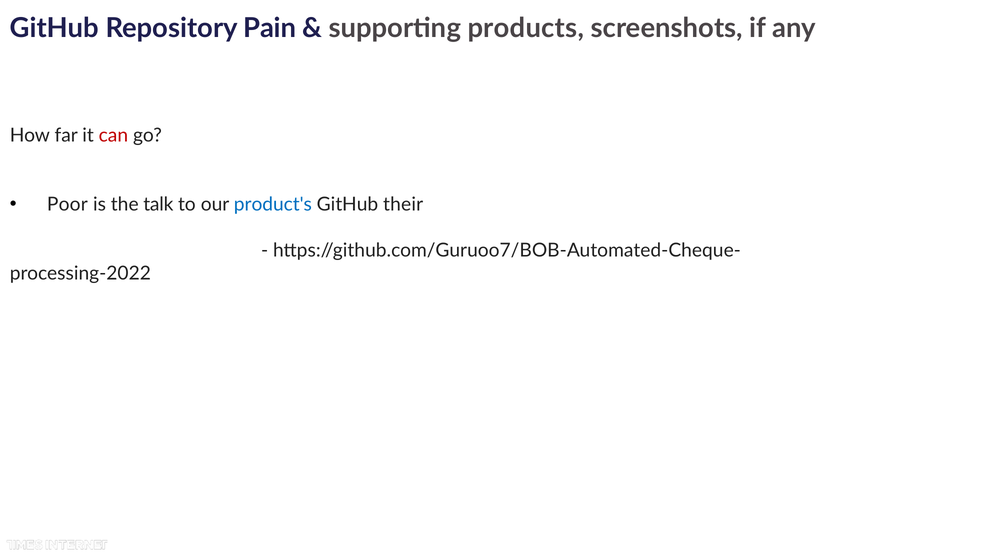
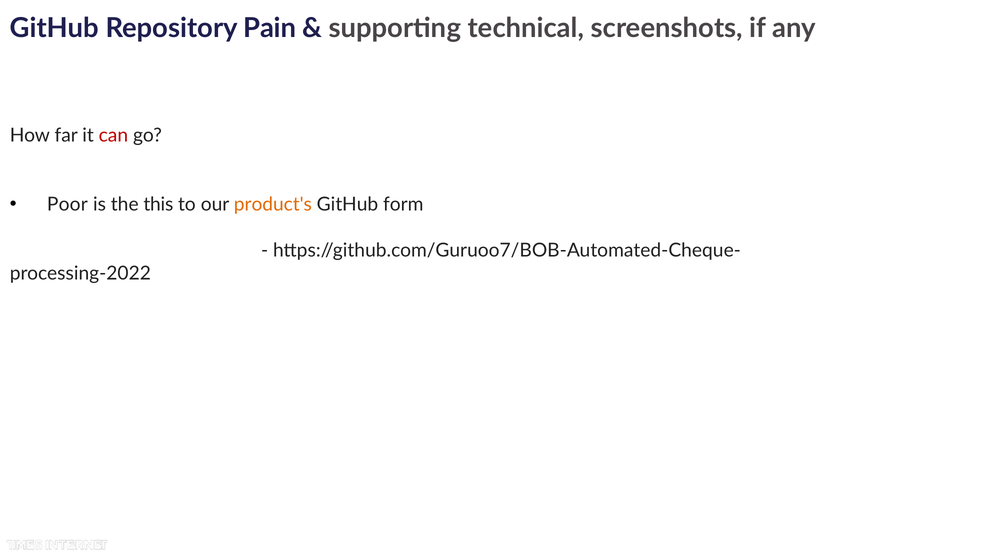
products: products -> technical
talk: talk -> this
product's colour: blue -> orange
their: their -> form
